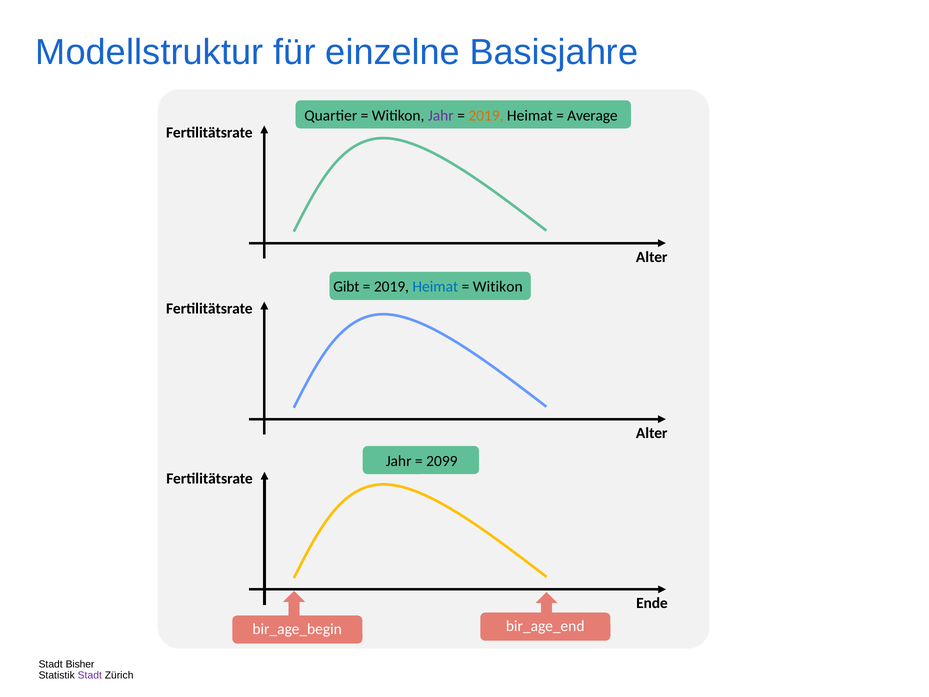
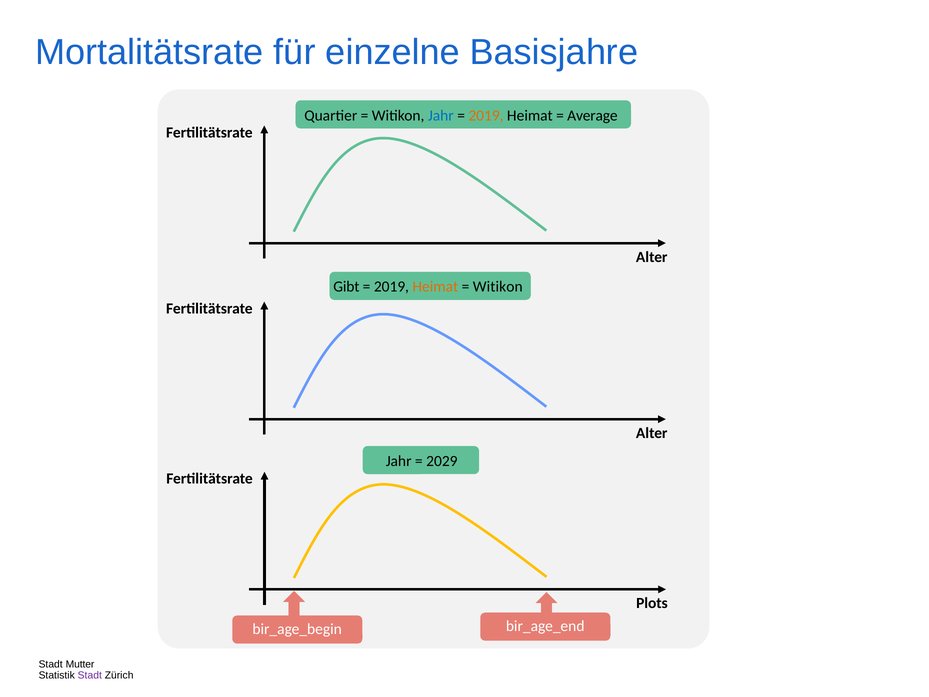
Modellstruktur: Modellstruktur -> Mortalitätsrate
Jahr at (441, 116) colour: purple -> blue
Heimat at (435, 287) colour: blue -> orange
2099: 2099 -> 2029
Ende: Ende -> Plots
Bisher: Bisher -> Mutter
